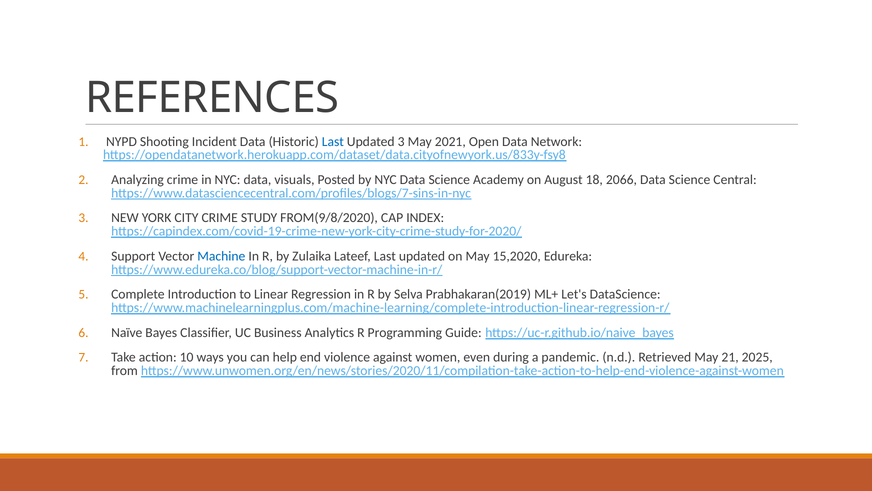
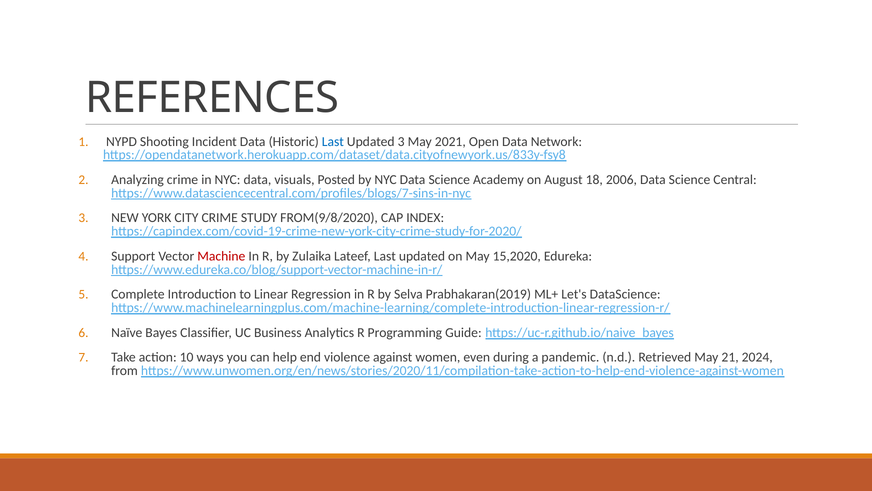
2066: 2066 -> 2006
Machine colour: blue -> red
2025: 2025 -> 2024
